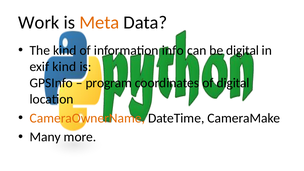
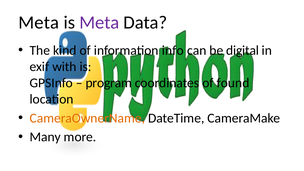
Work at (39, 22): Work -> Meta
Meta at (99, 22) colour: orange -> purple
exif kind: kind -> with
of digital: digital -> found
